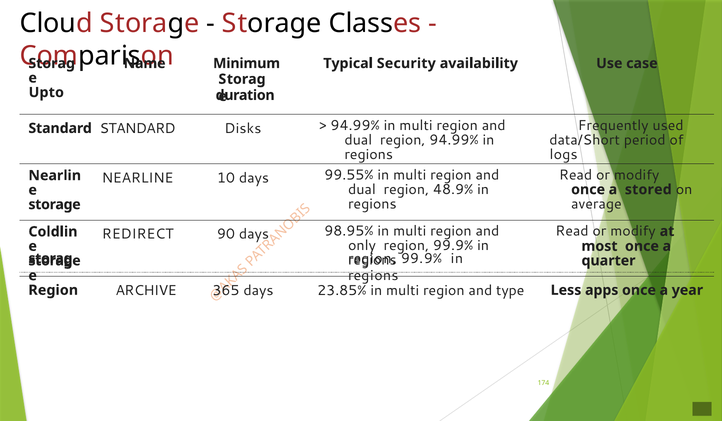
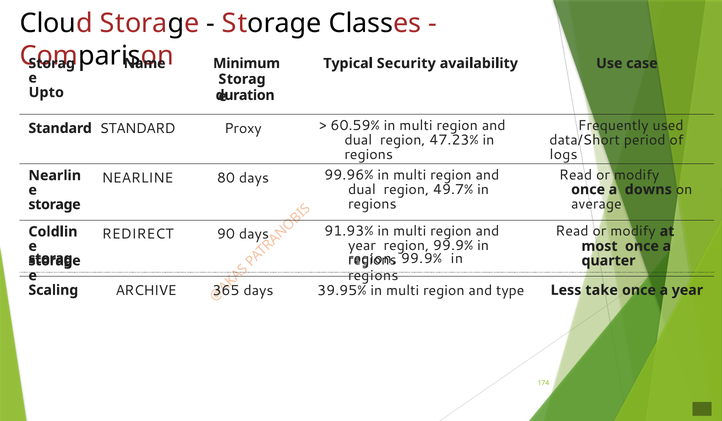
Disks: Disks -> Proxy
94.99% at (355, 126): 94.99% -> 60.59%
region 94.99%: 94.99% -> 47.23%
10: 10 -> 80
99.55%: 99.55% -> 99.96%
48.9%: 48.9% -> 49.7%
stored: stored -> downs
98.95%: 98.95% -> 91.93%
only at (362, 246): only -> year
Region at (53, 290): Region -> Scaling
23.85%: 23.85% -> 39.95%
apps: apps -> take
